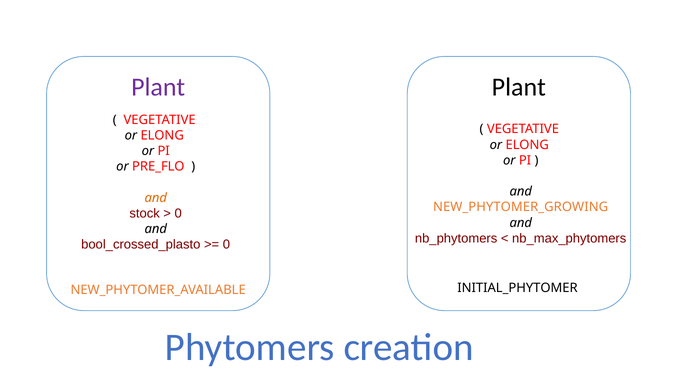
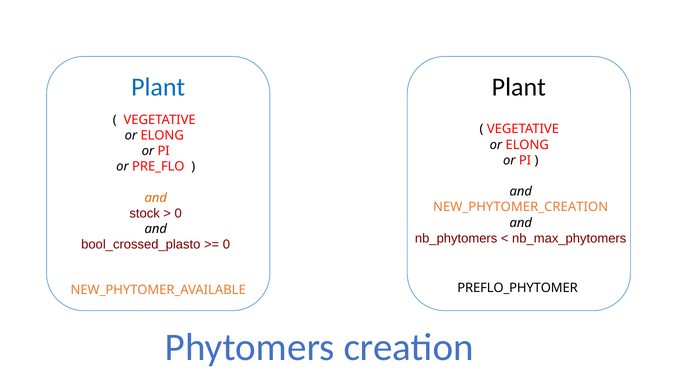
Plant at (158, 87) colour: purple -> blue
NEW_PHYTOMER_GROWING: NEW_PHYTOMER_GROWING -> NEW_PHYTOMER_CREATION
INITIAL_PHYTOMER: INITIAL_PHYTOMER -> PREFLO_PHYTOMER
